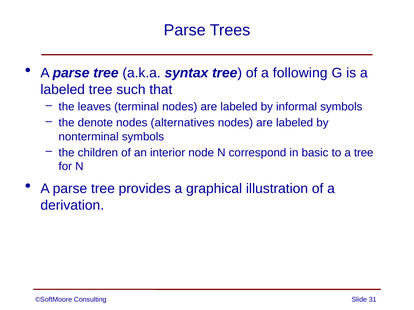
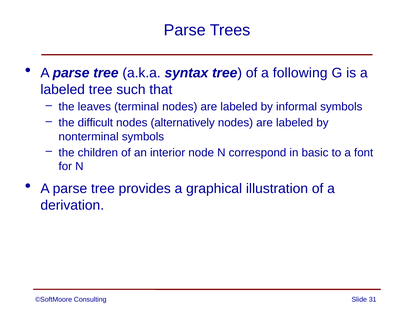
denote: denote -> difficult
alternatives: alternatives -> alternatively
a tree: tree -> font
